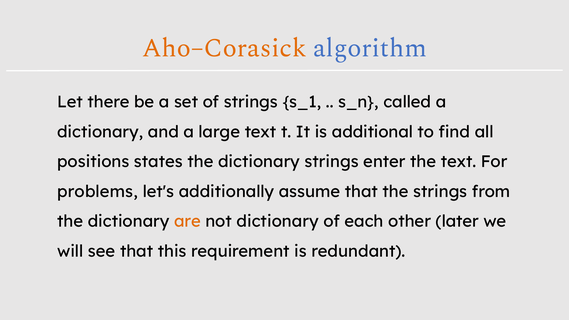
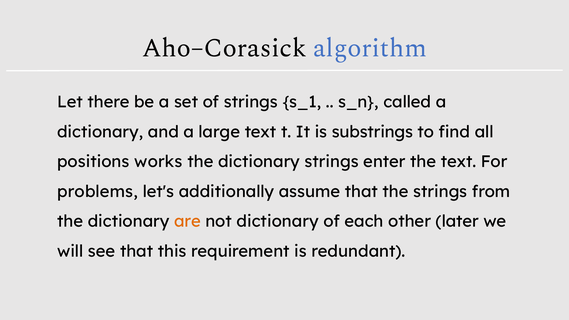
Aho–Corasick colour: orange -> black
additional: additional -> substrings
states: states -> works
